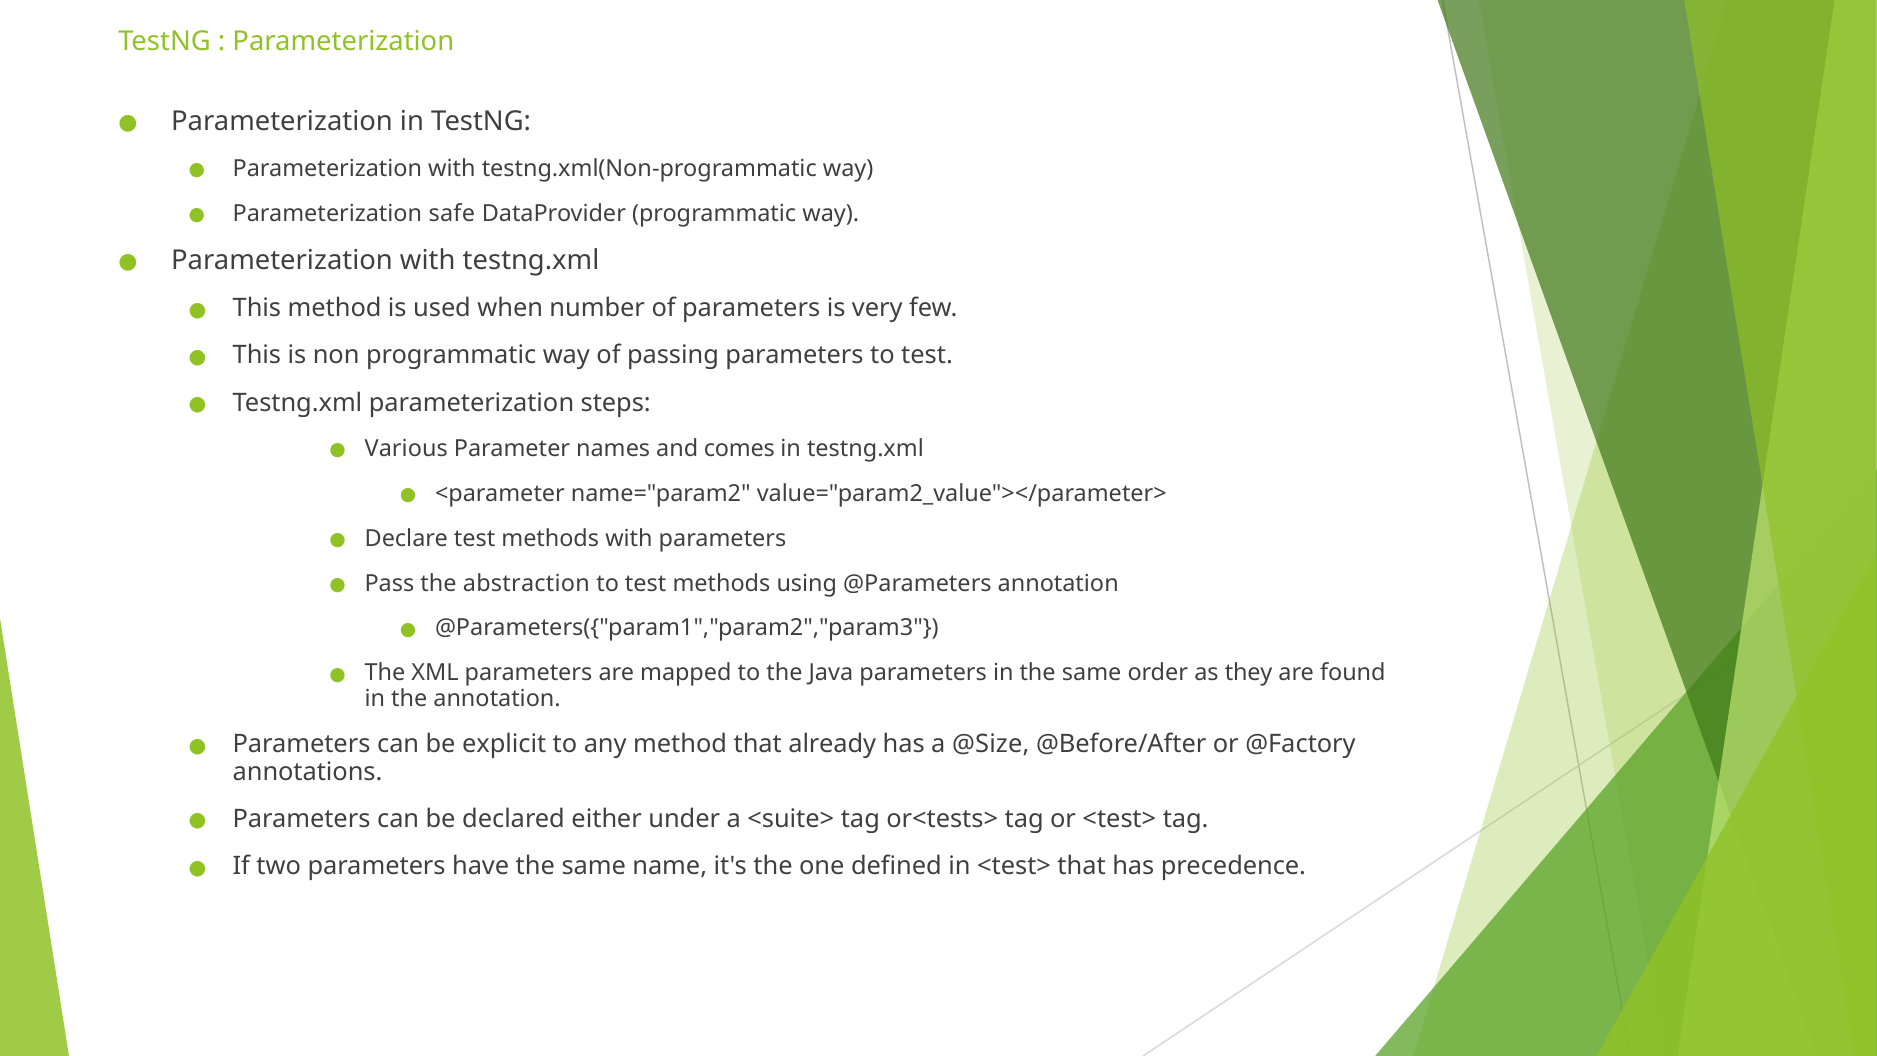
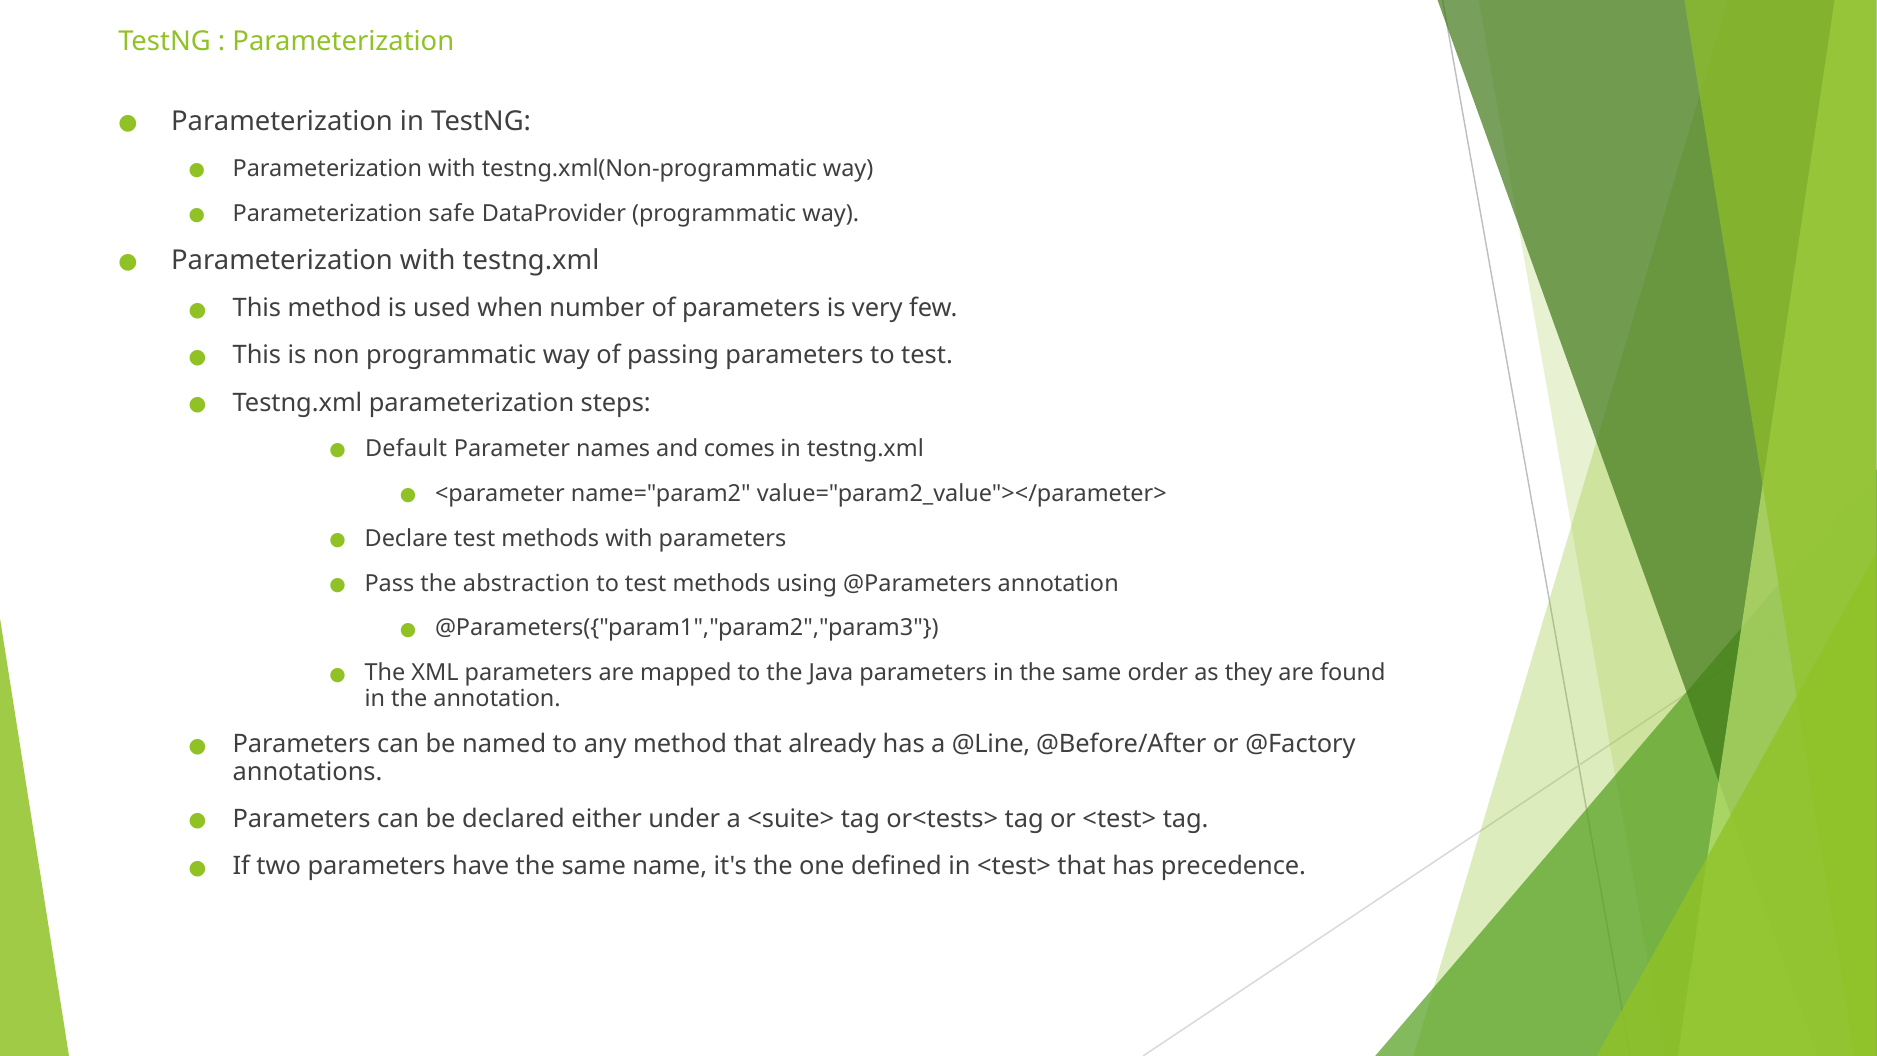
Various: Various -> Default
explicit: explicit -> named
@Size: @Size -> @Line
